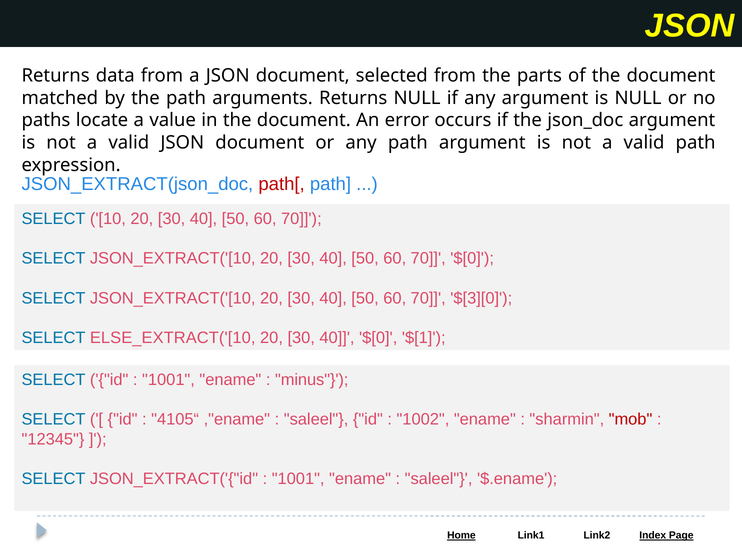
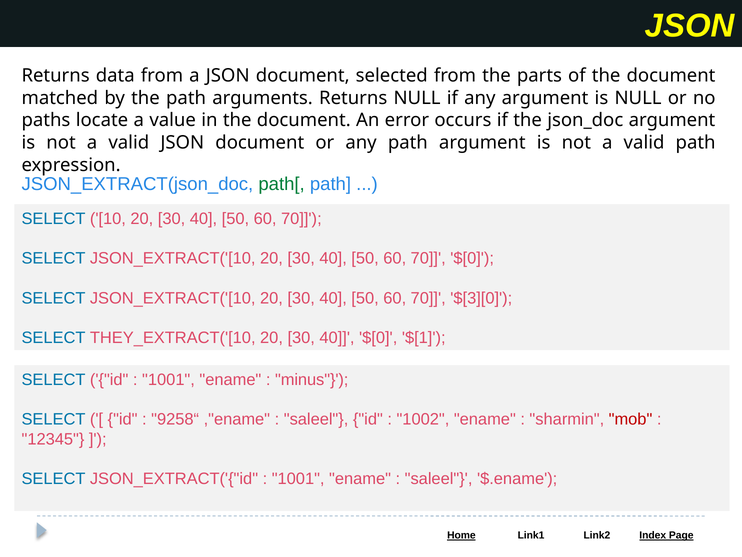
path[ colour: red -> green
ELSE_EXTRACT('[10: ELSE_EXTRACT('[10 -> THEY_EXTRACT('[10
4105“: 4105“ -> 9258“
